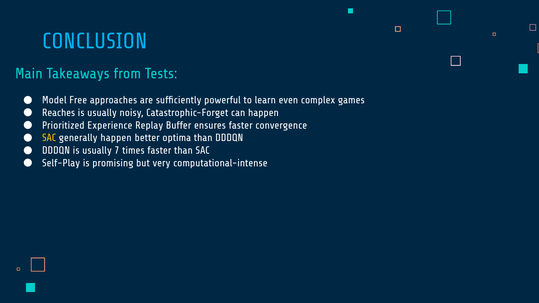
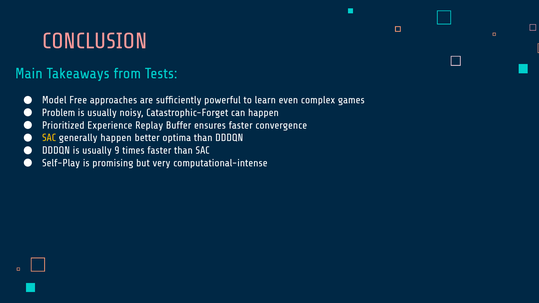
CONCLUSION colour: light blue -> pink
Reaches: Reaches -> Problem
7: 7 -> 9
